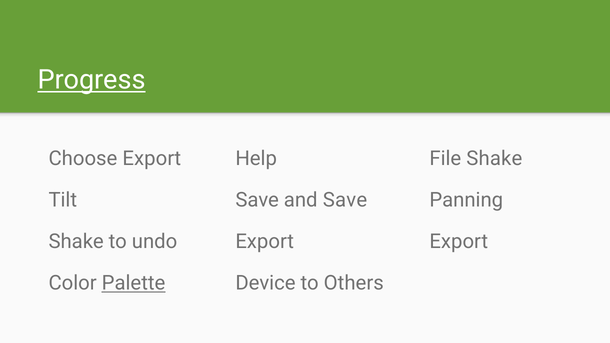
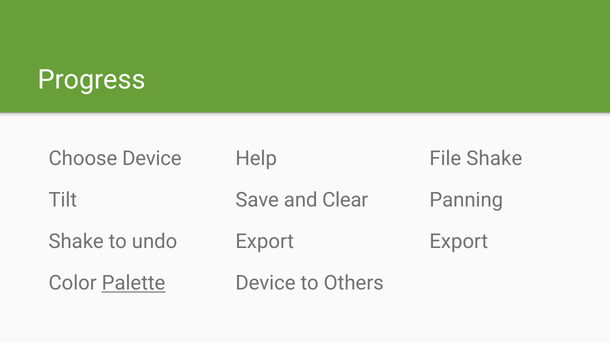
Progress underline: present -> none
Export: Export -> Device
Save: Save -> Clear
